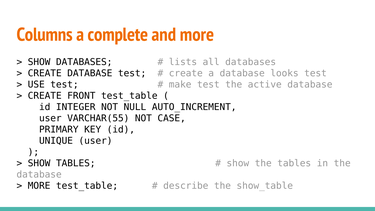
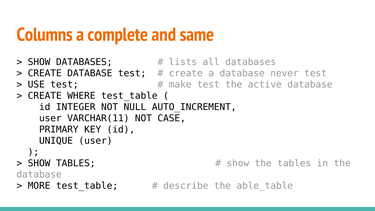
and more: more -> same
looks: looks -> never
FRONT: FRONT -> WHERE
VARCHAR(55: VARCHAR(55 -> VARCHAR(11
show_table: show_table -> able_table
